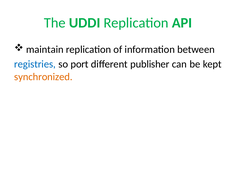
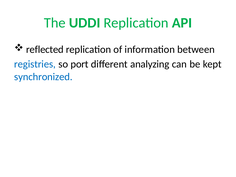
maintain: maintain -> reflected
publisher: publisher -> analyzing
synchronized colour: orange -> blue
